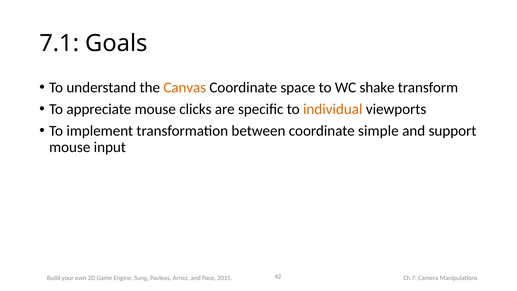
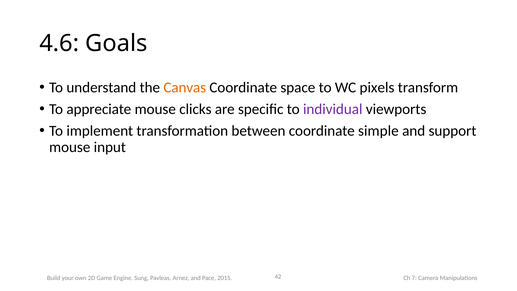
7.1: 7.1 -> 4.6
shake: shake -> pixels
individual colour: orange -> purple
